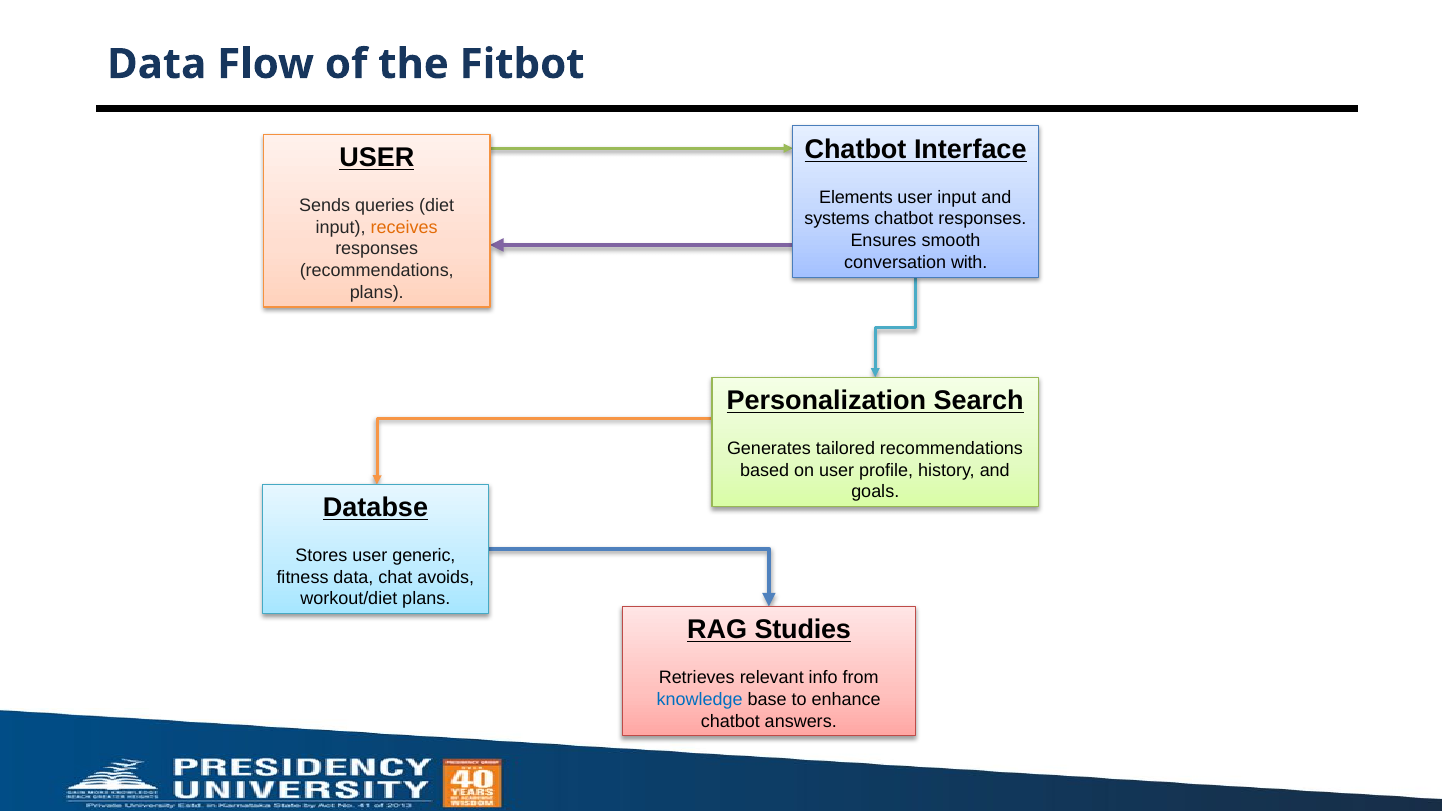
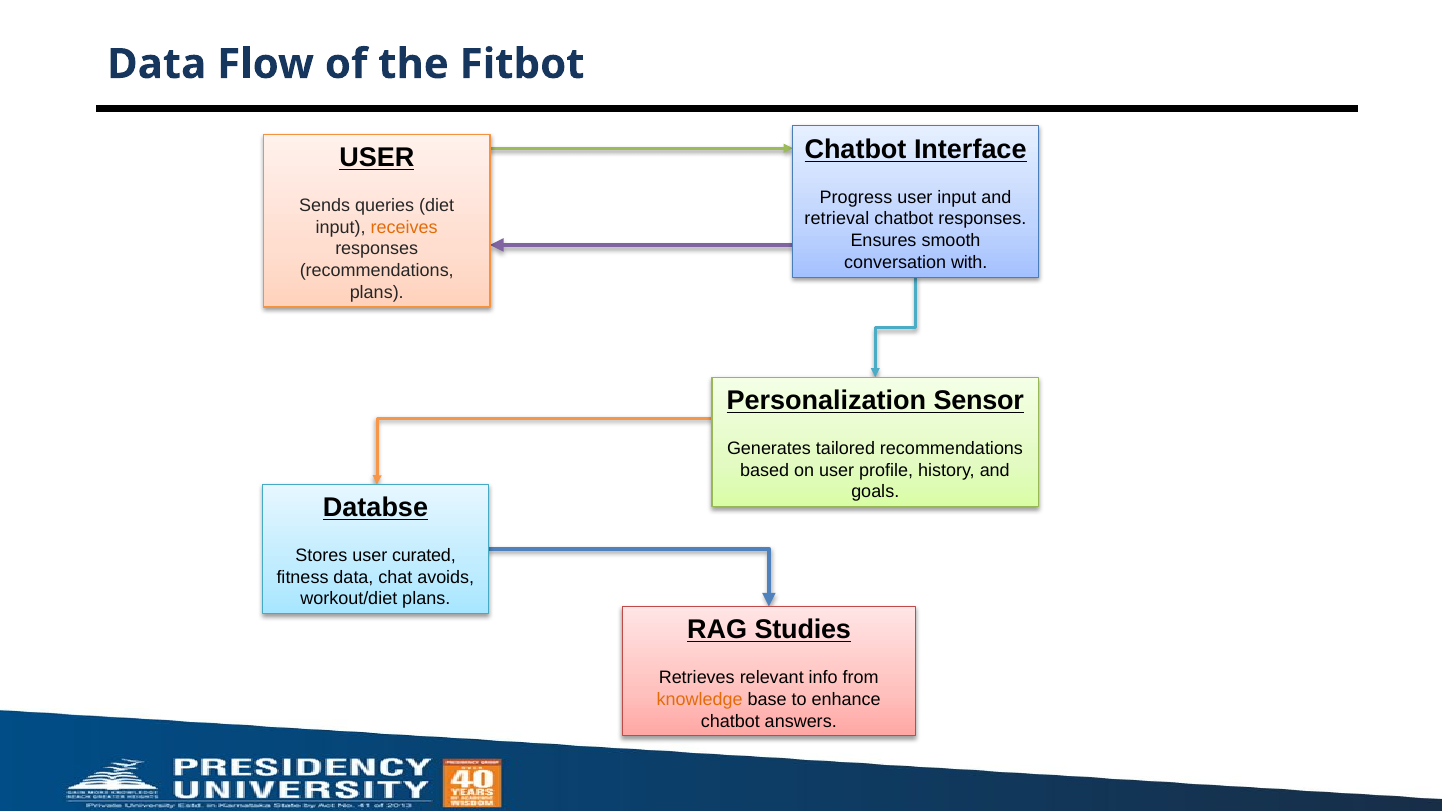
Elements: Elements -> Progress
systems: systems -> retrieval
Search: Search -> Sensor
generic: generic -> curated
knowledge colour: blue -> orange
